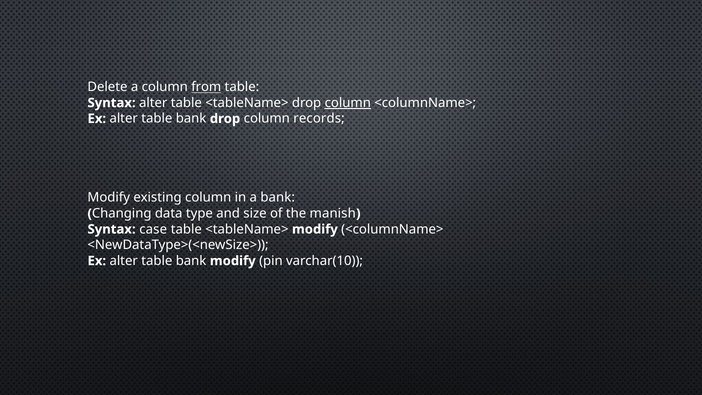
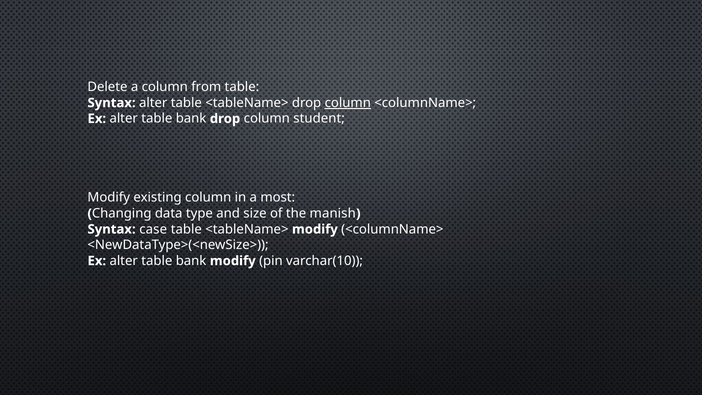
from underline: present -> none
records: records -> student
a bank: bank -> most
